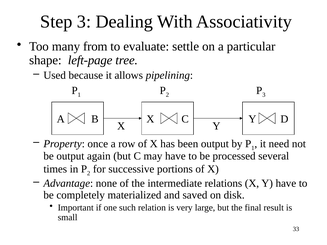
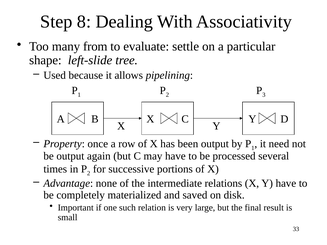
Step 3: 3 -> 8
left-page: left-page -> left-slide
